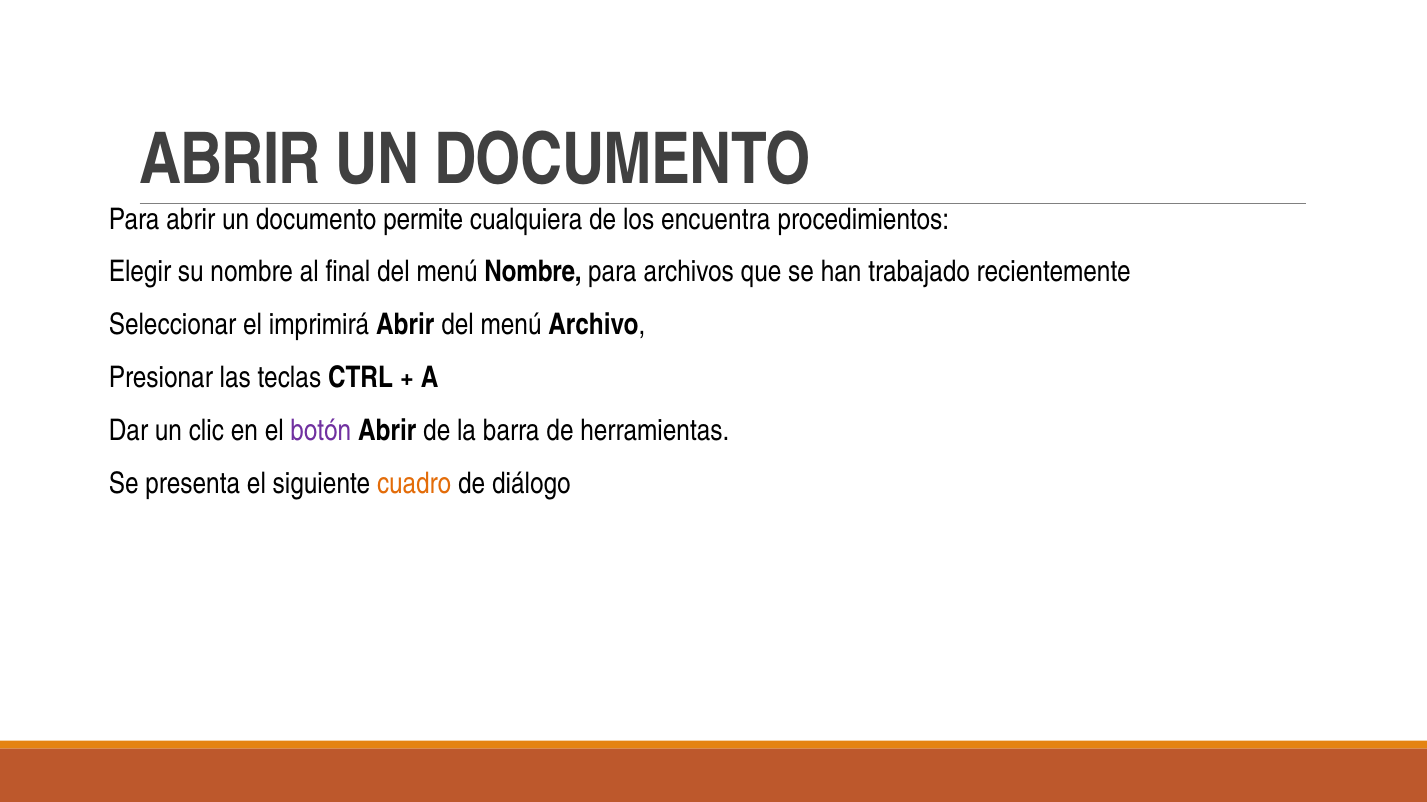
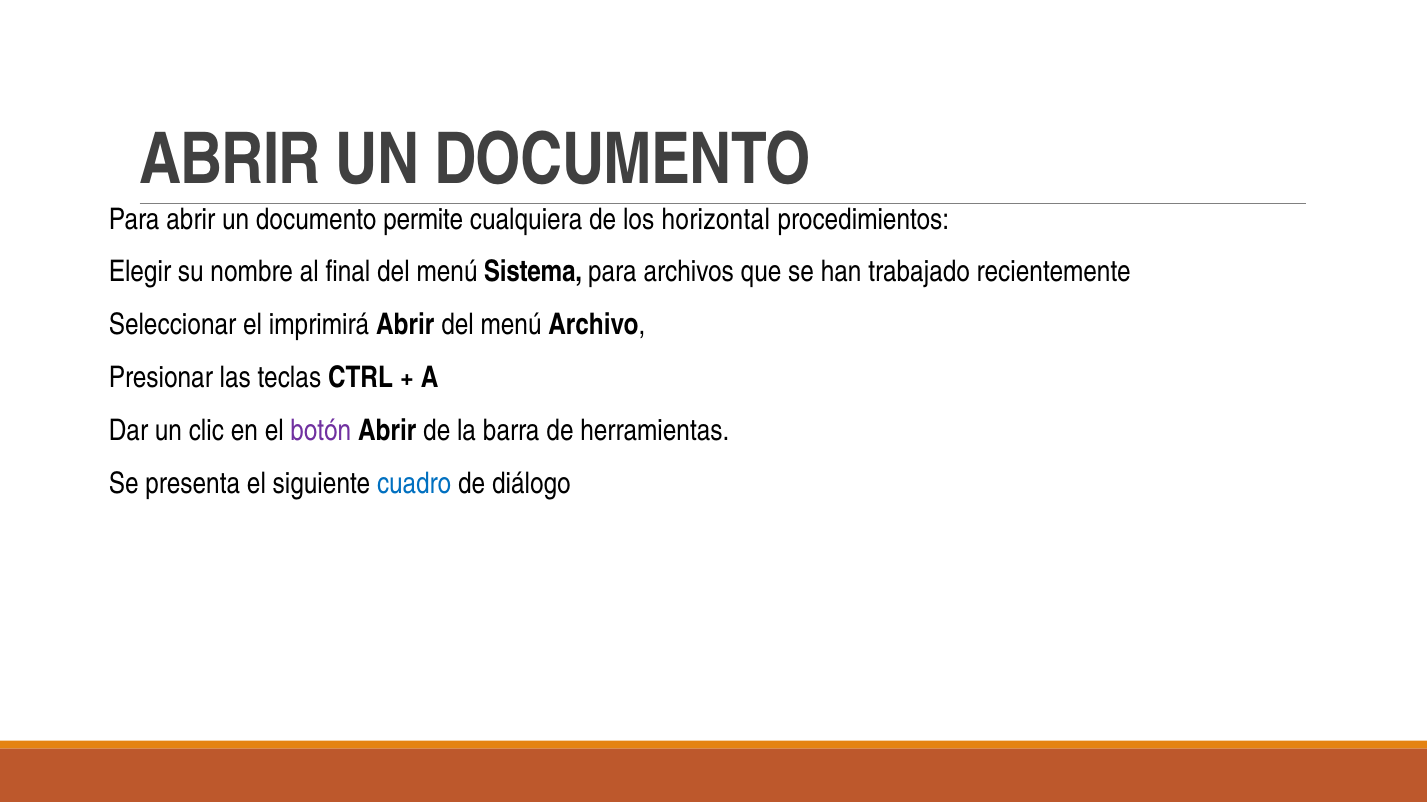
encuentra: encuentra -> horizontal
menú Nombre: Nombre -> Sistema
cuadro colour: orange -> blue
